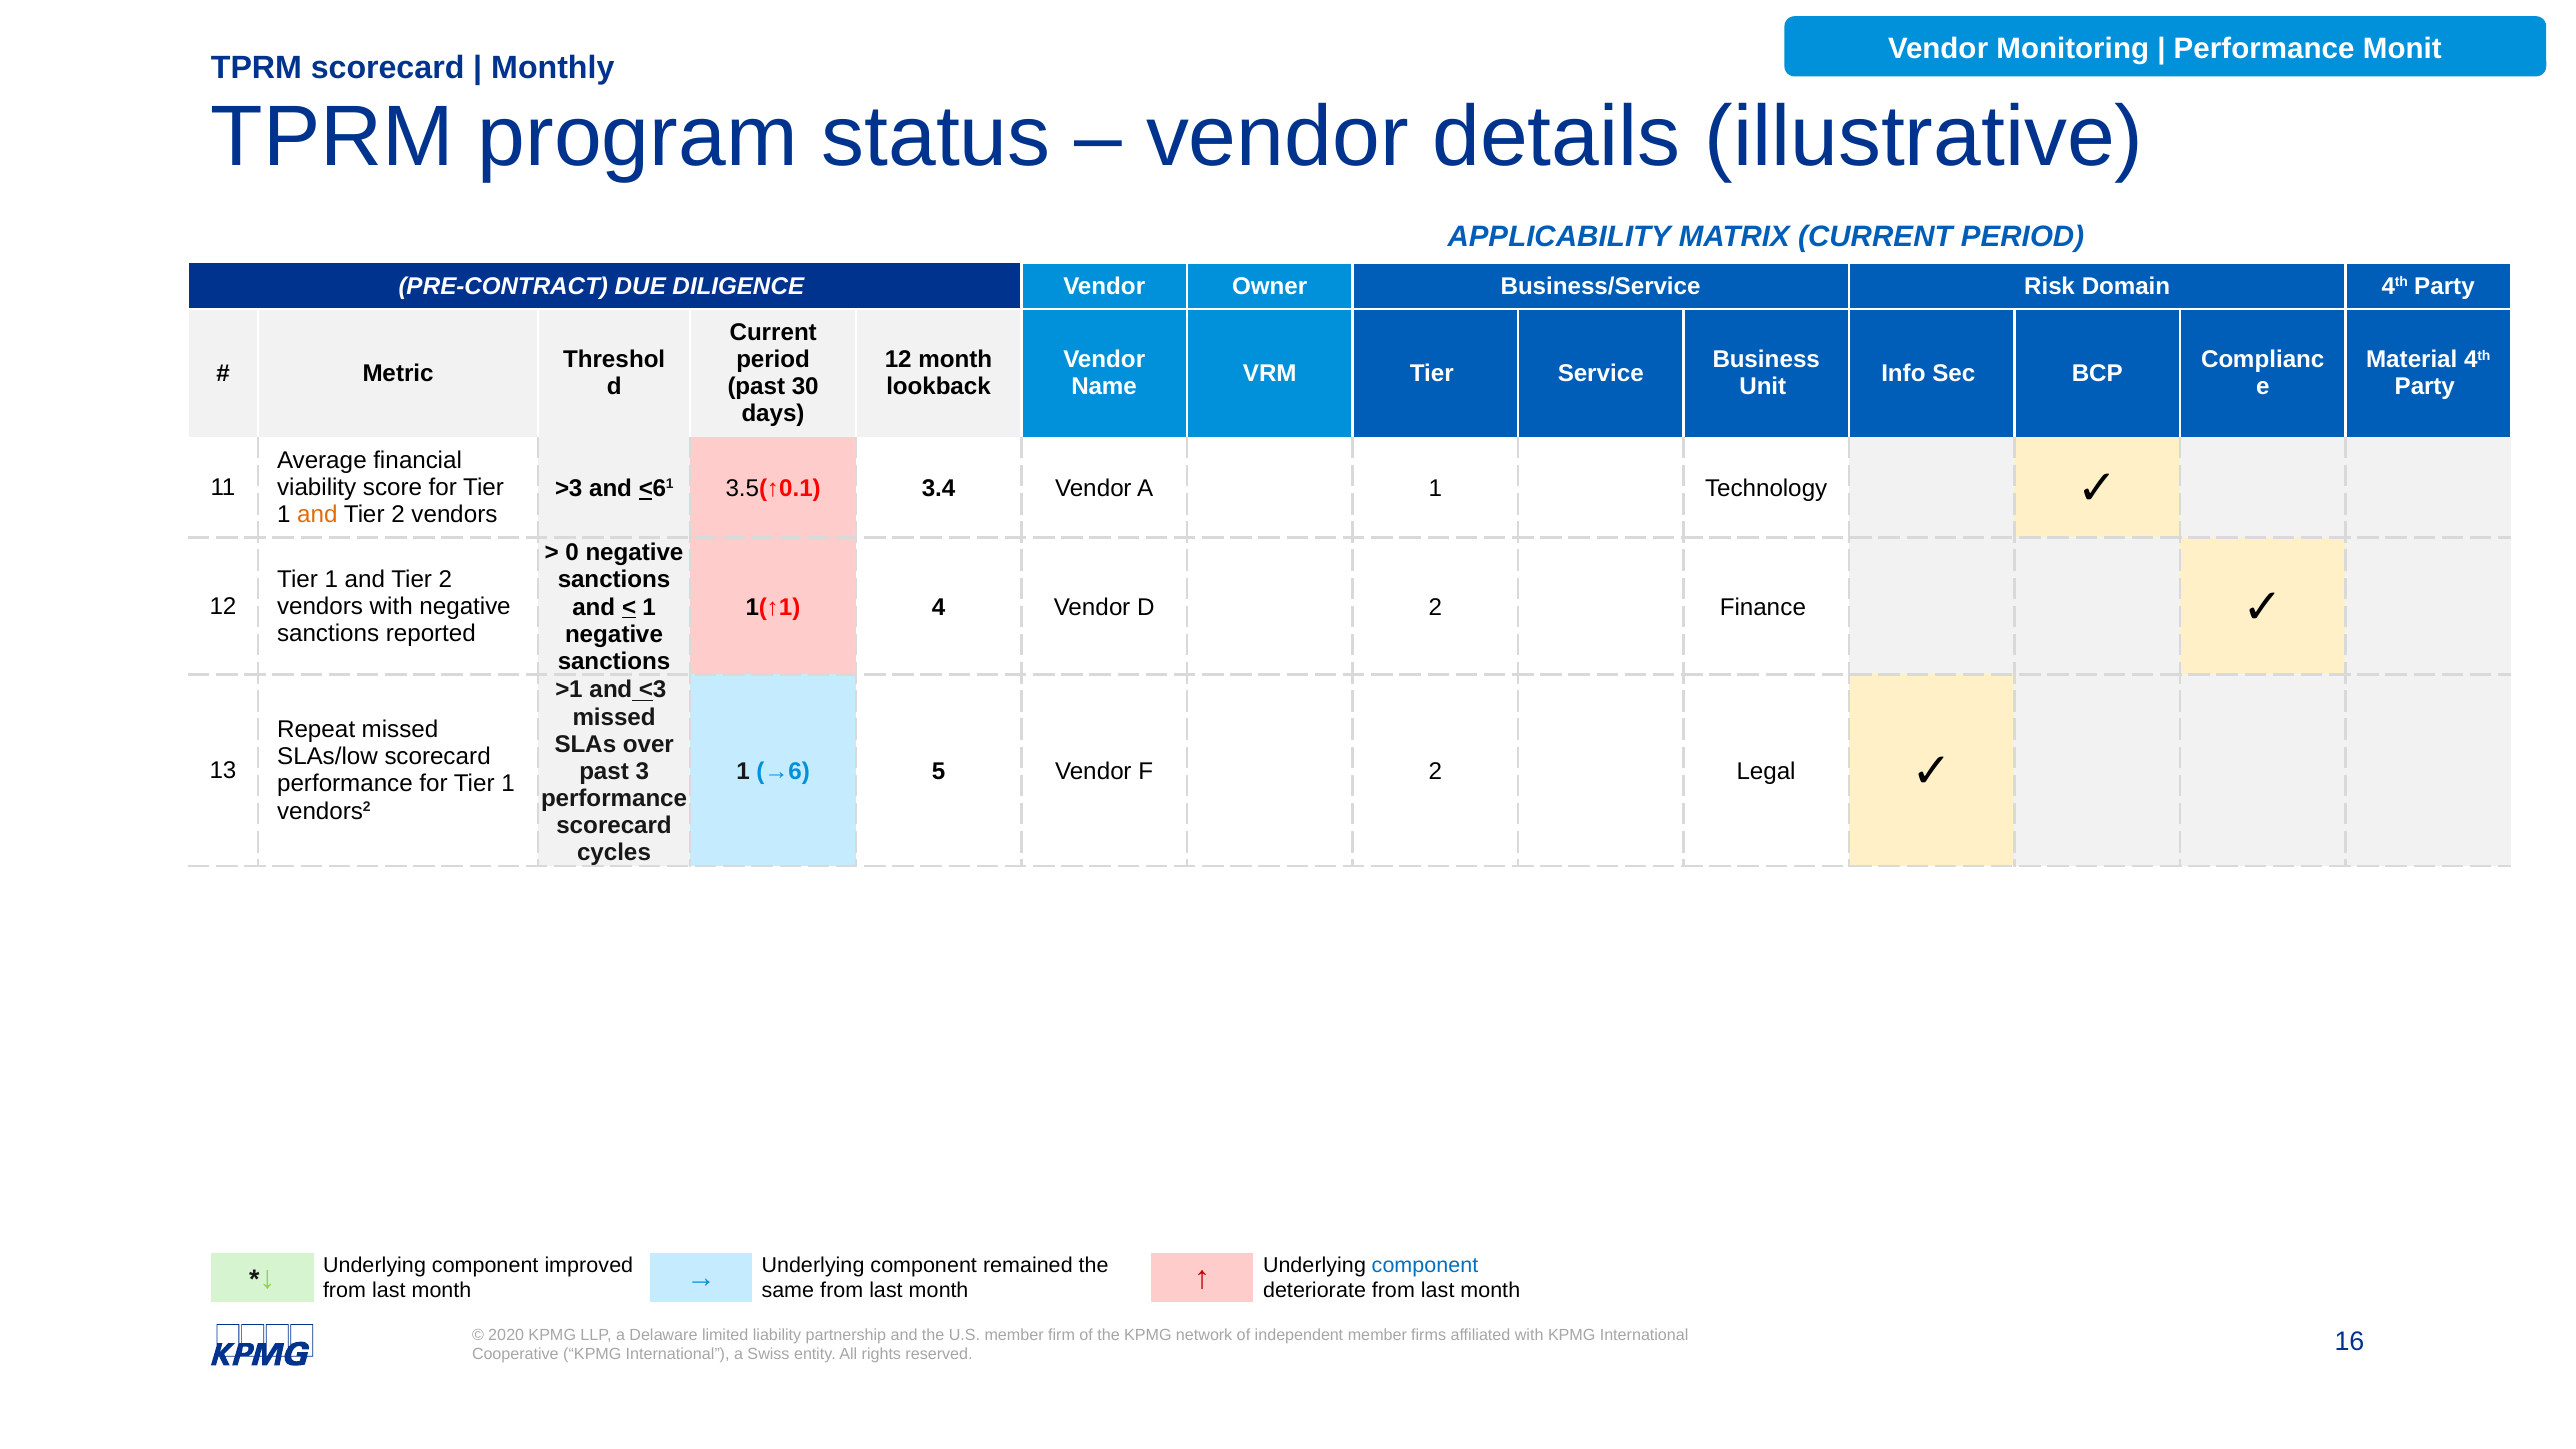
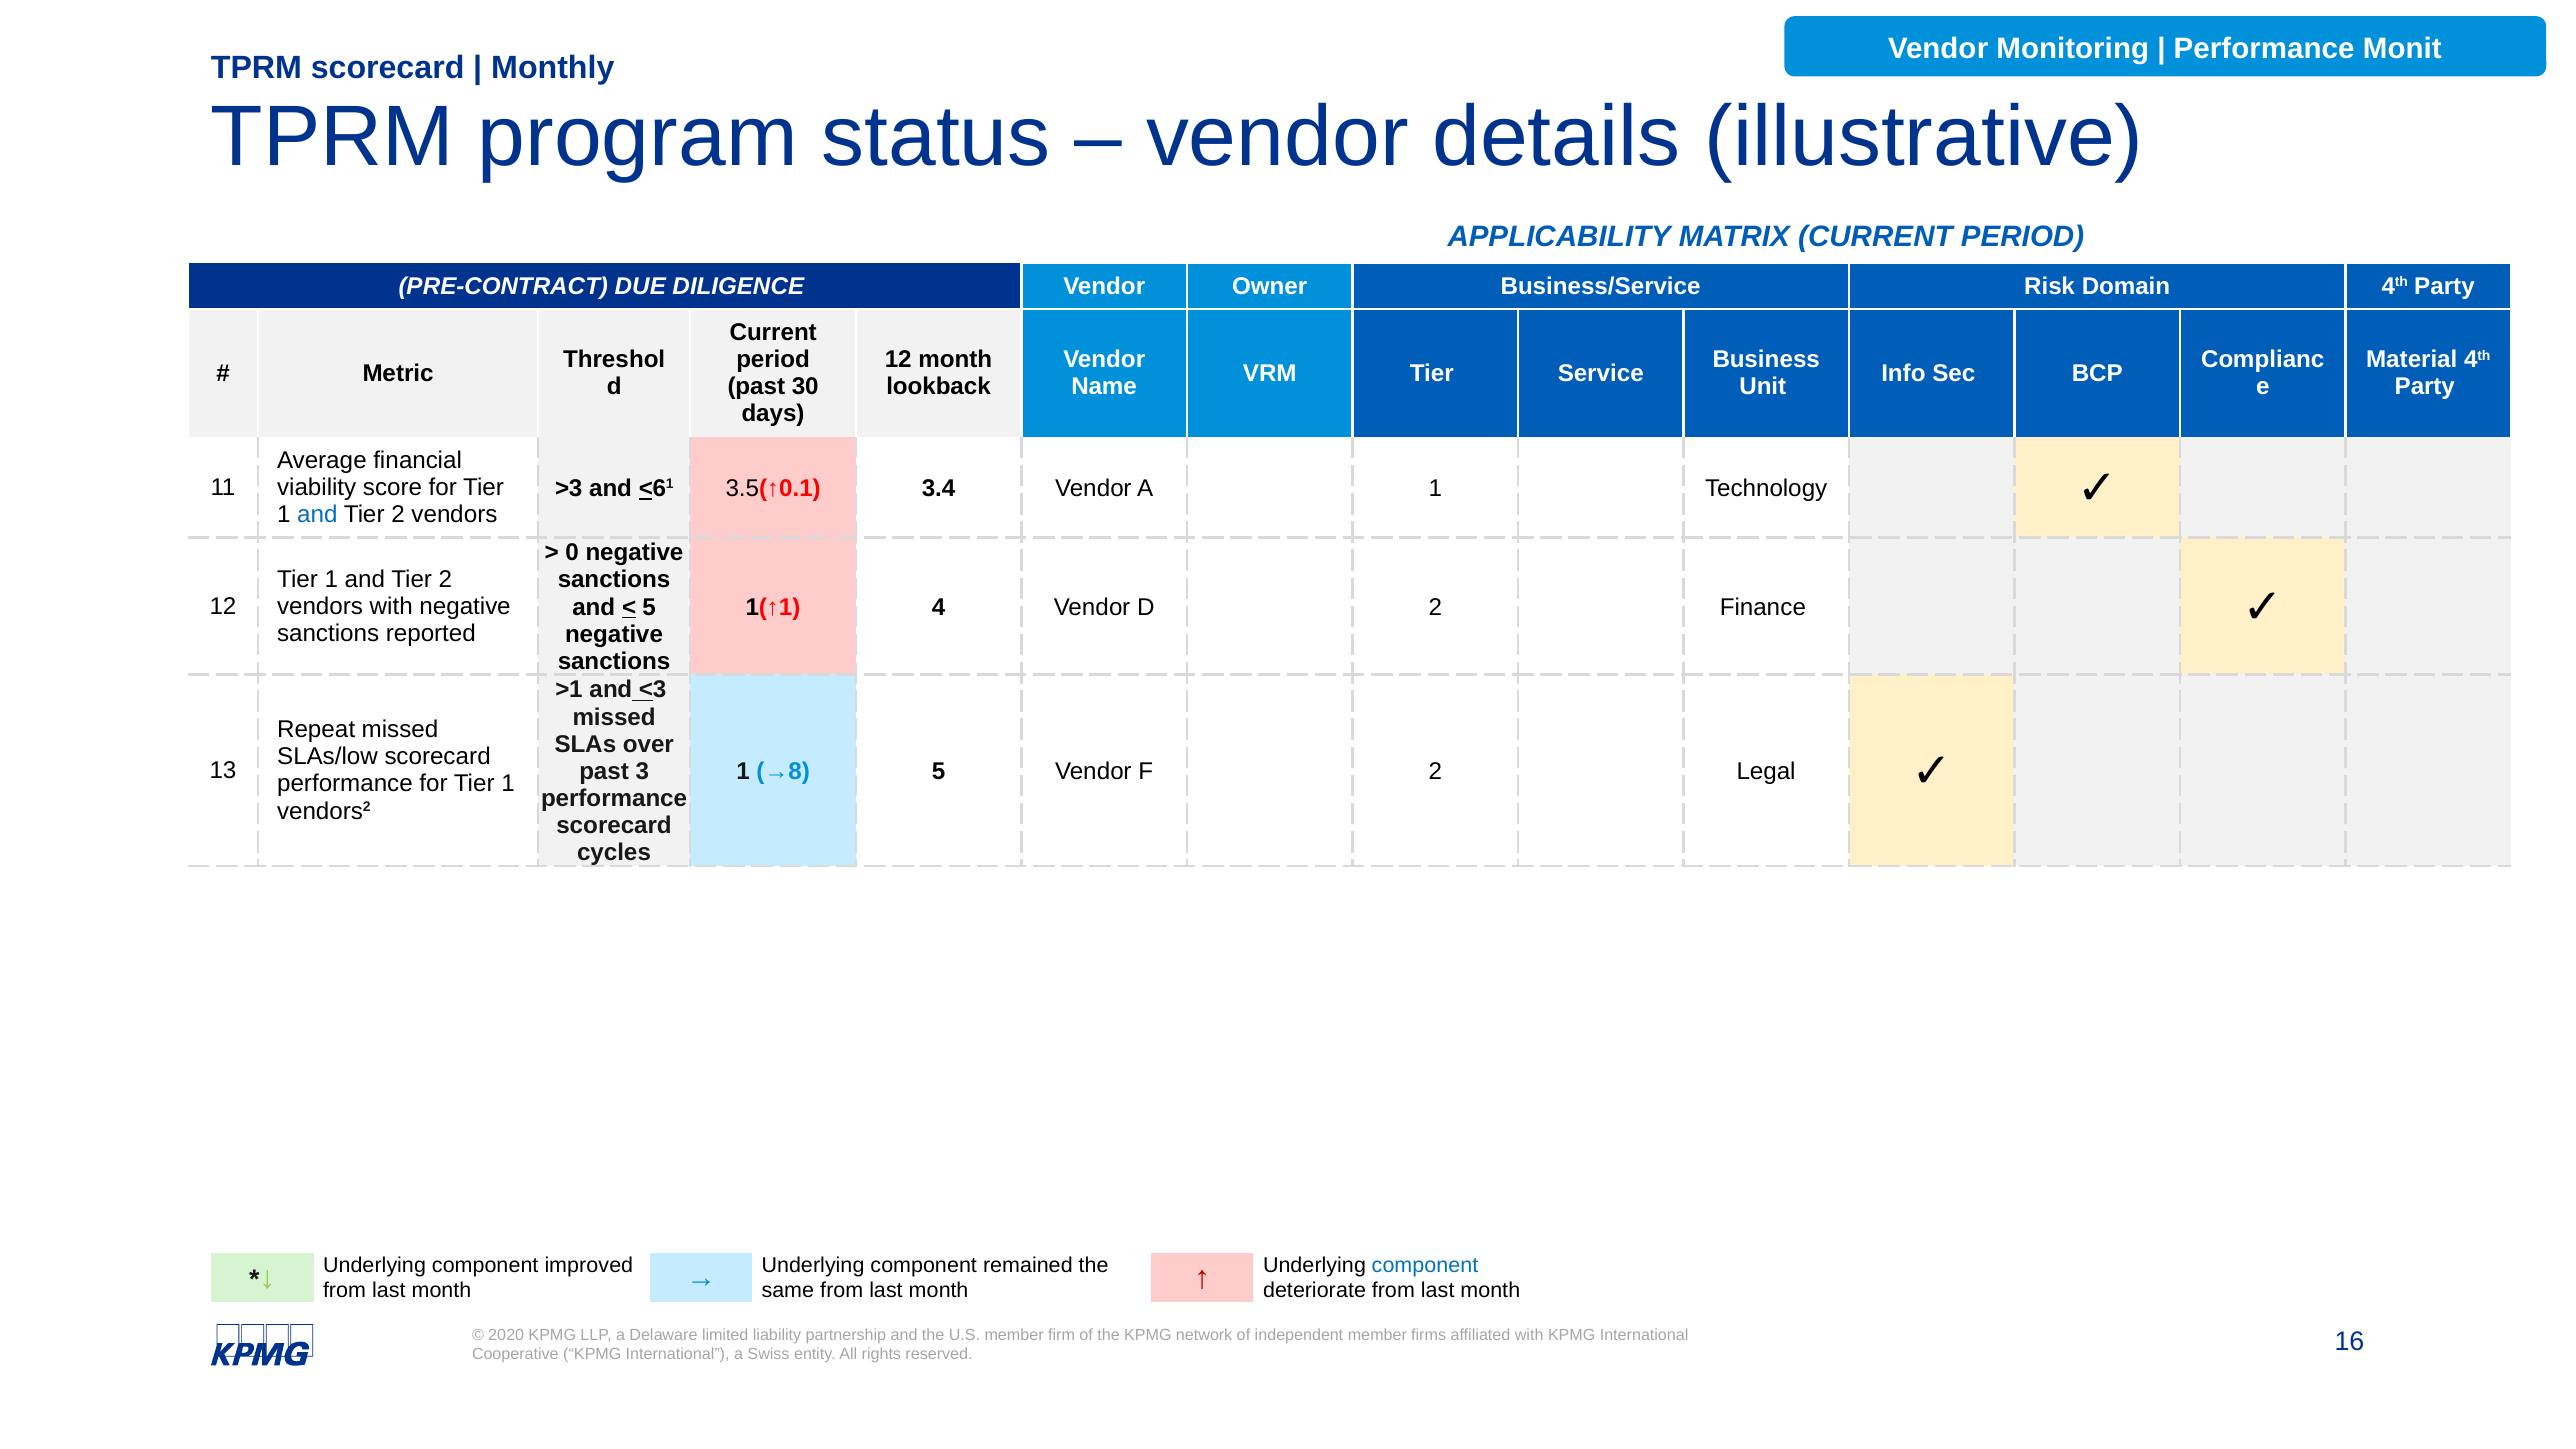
and at (317, 514) colour: orange -> blue
1 at (649, 607): 1 -> 5
→6: →6 -> →8
